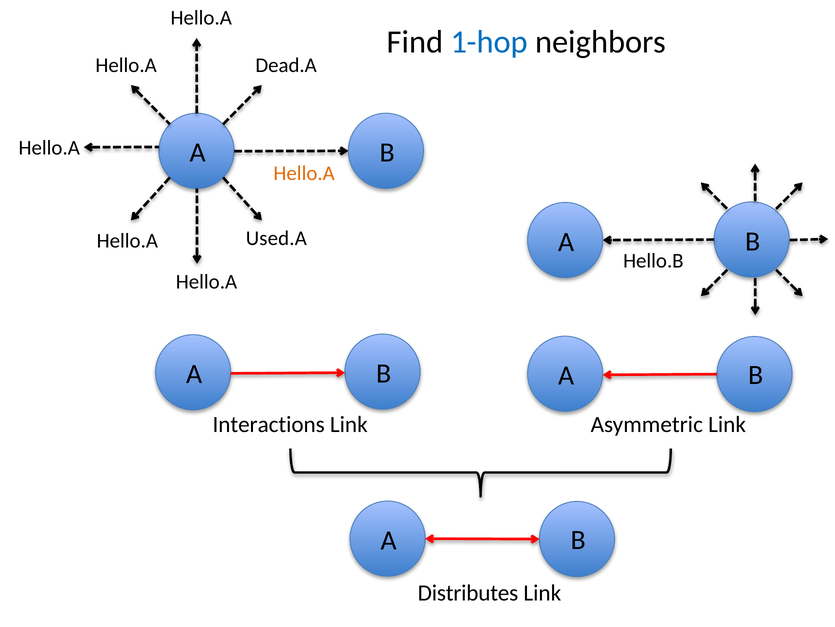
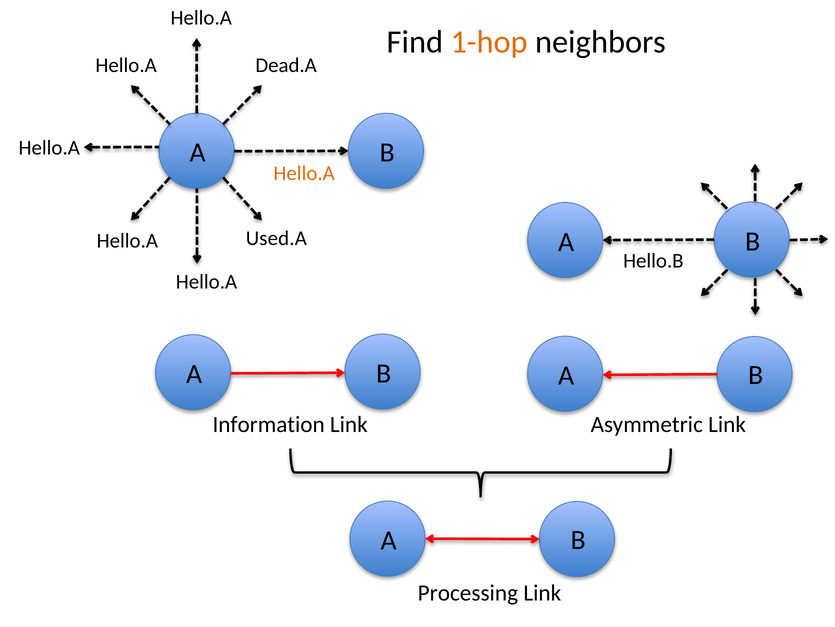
1-hop colour: blue -> orange
Interactions: Interactions -> Information
Distributes: Distributes -> Processing
